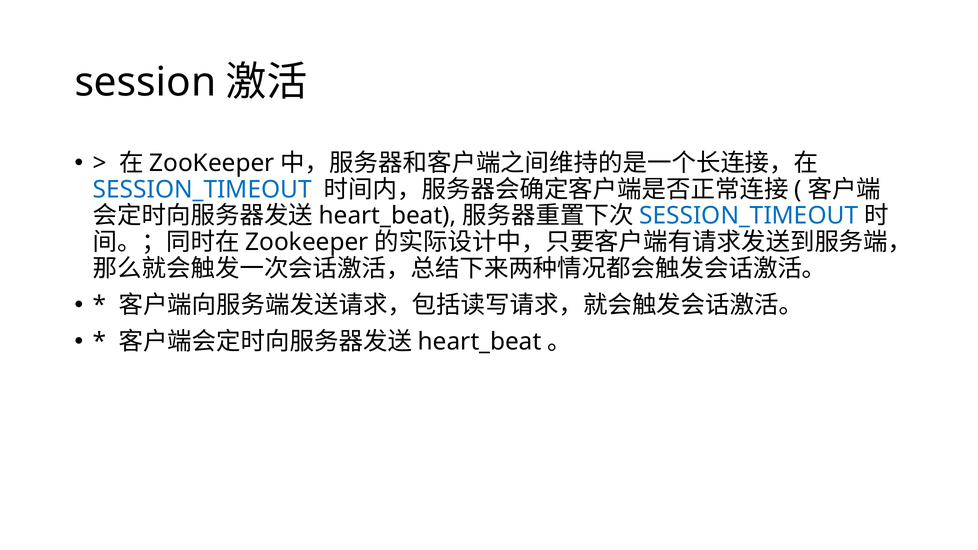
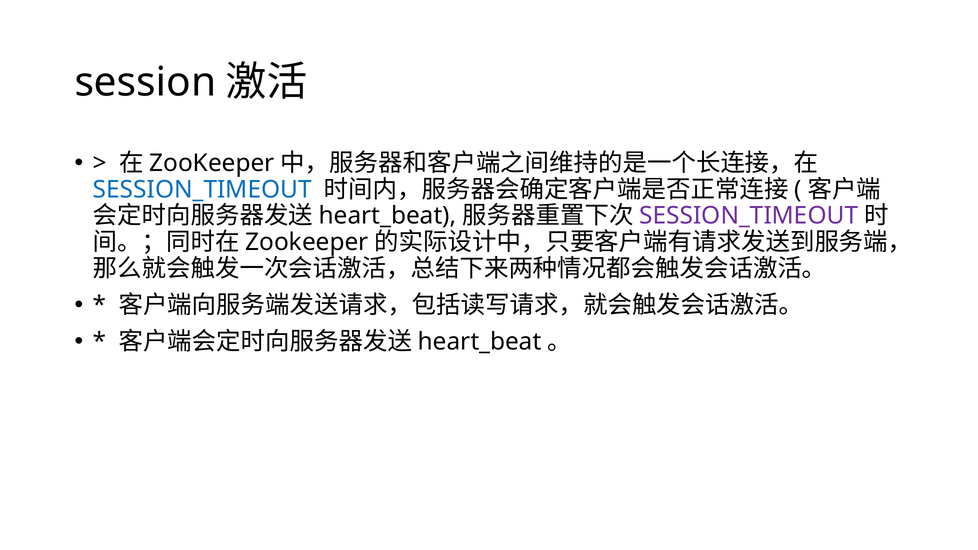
SESSION_TIMEOUT at (749, 216) colour: blue -> purple
